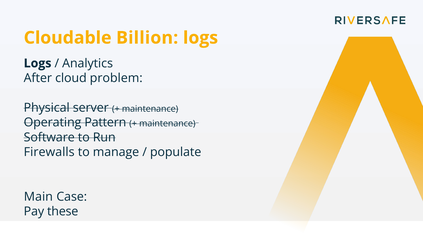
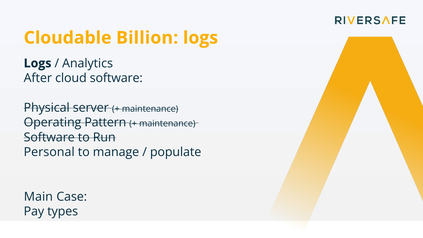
cloud problem: problem -> software
Firewalls: Firewalls -> Personal
these: these -> types
